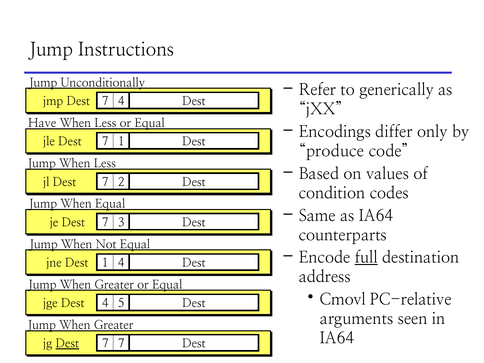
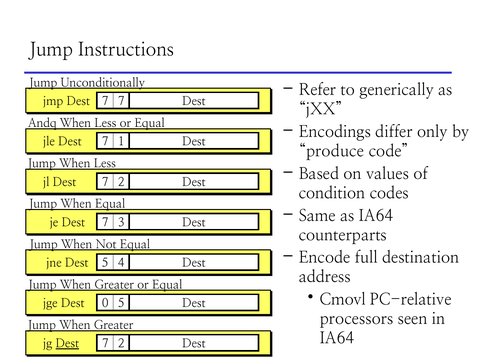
7 4: 4 -> 7
Have: Have -> Andq
full underline: present -> none
Dest 1: 1 -> 5
Dest 4: 4 -> 0
arguments: arguments -> processors
7 at (121, 344): 7 -> 2
